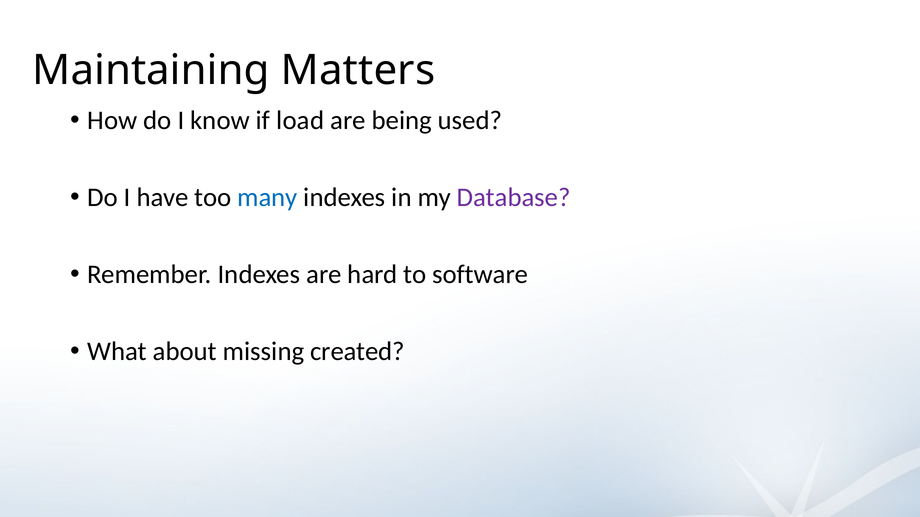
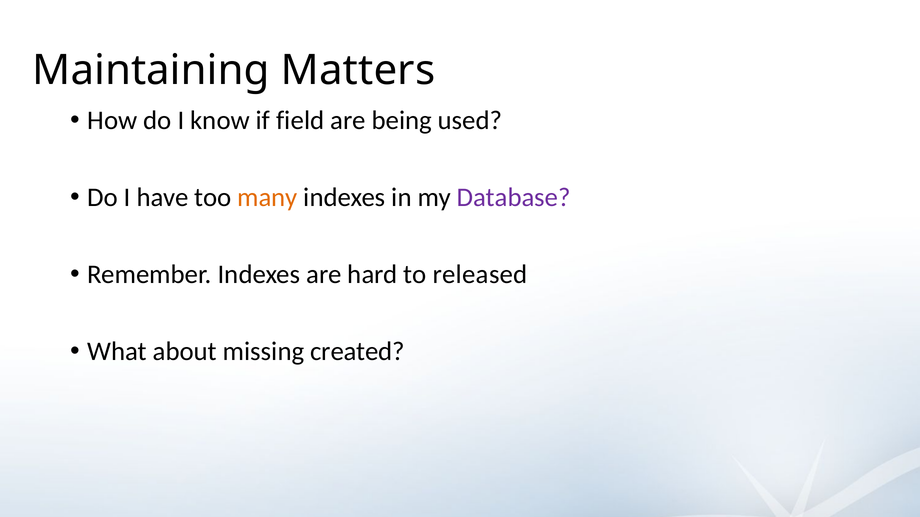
load: load -> field
many colour: blue -> orange
software: software -> released
